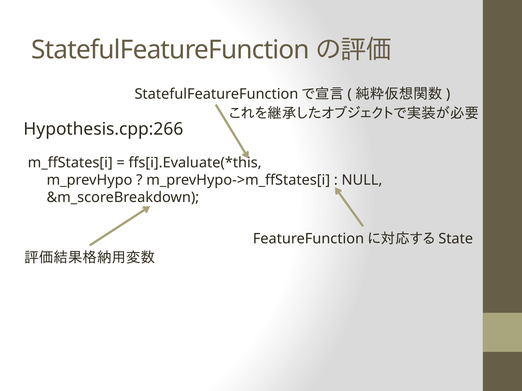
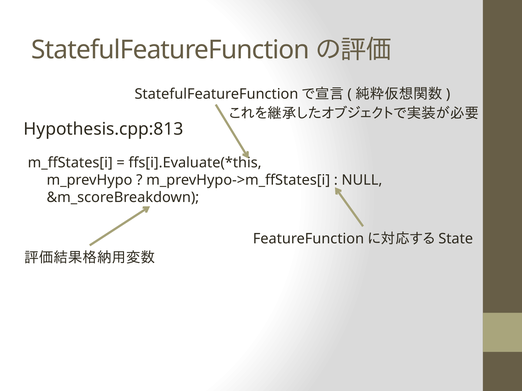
Hypothesis.cpp:266: Hypothesis.cpp:266 -> Hypothesis.cpp:813
